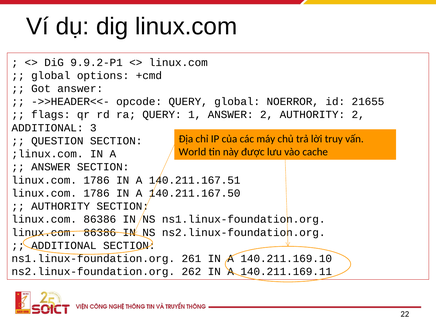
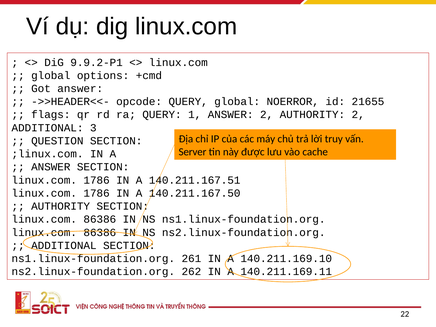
World: World -> Server
